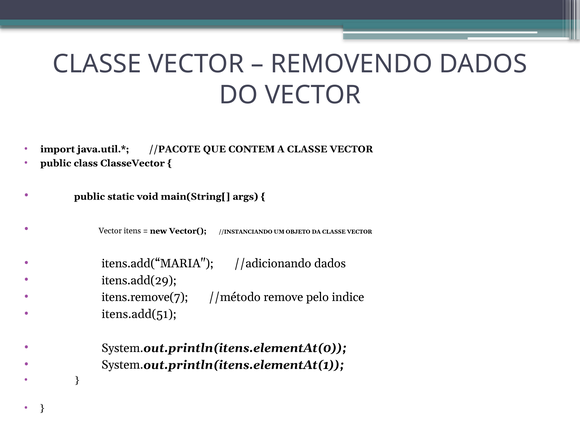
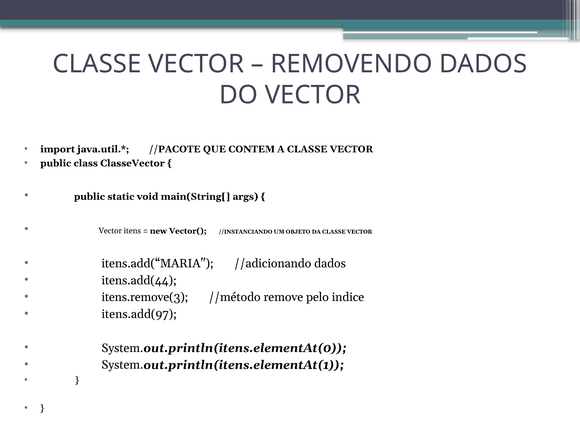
itens.add(29: itens.add(29 -> itens.add(44
itens.remove(7: itens.remove(7 -> itens.remove(3
itens.add(51: itens.add(51 -> itens.add(97
